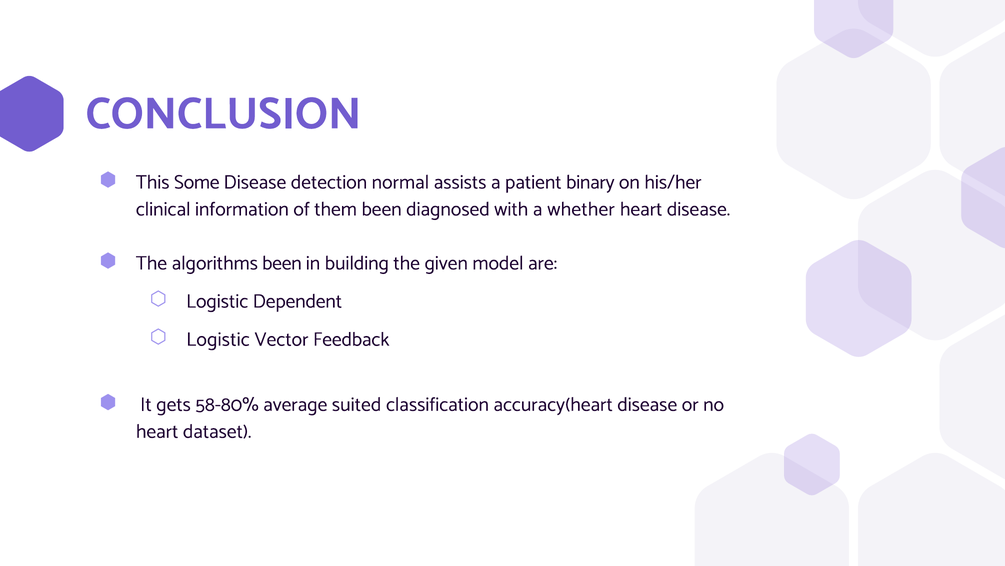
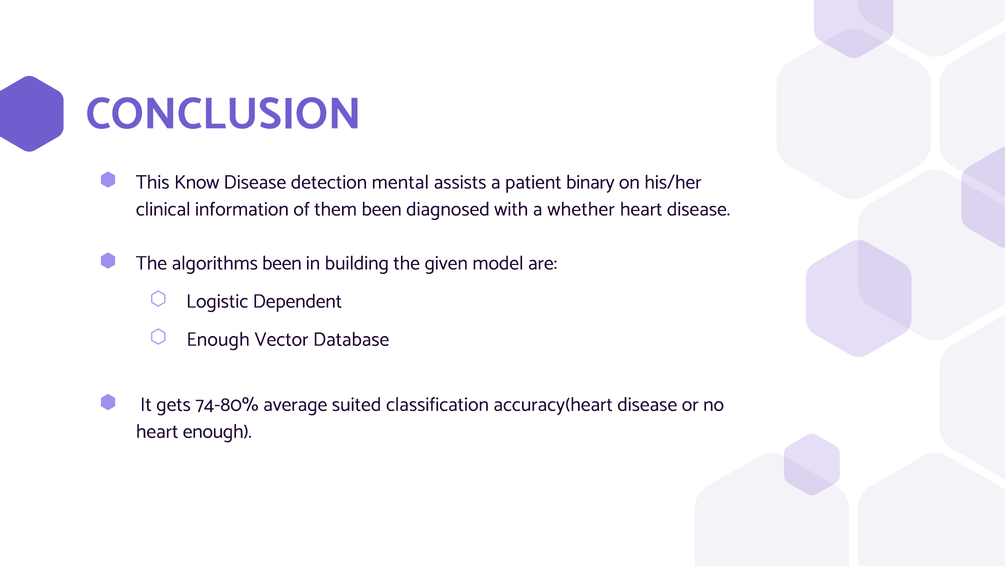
Some: Some -> Know
normal: normal -> mental
Logistic at (218, 339): Logistic -> Enough
Feedback: Feedback -> Database
58-80%: 58-80% -> 74-80%
heart dataset: dataset -> enough
